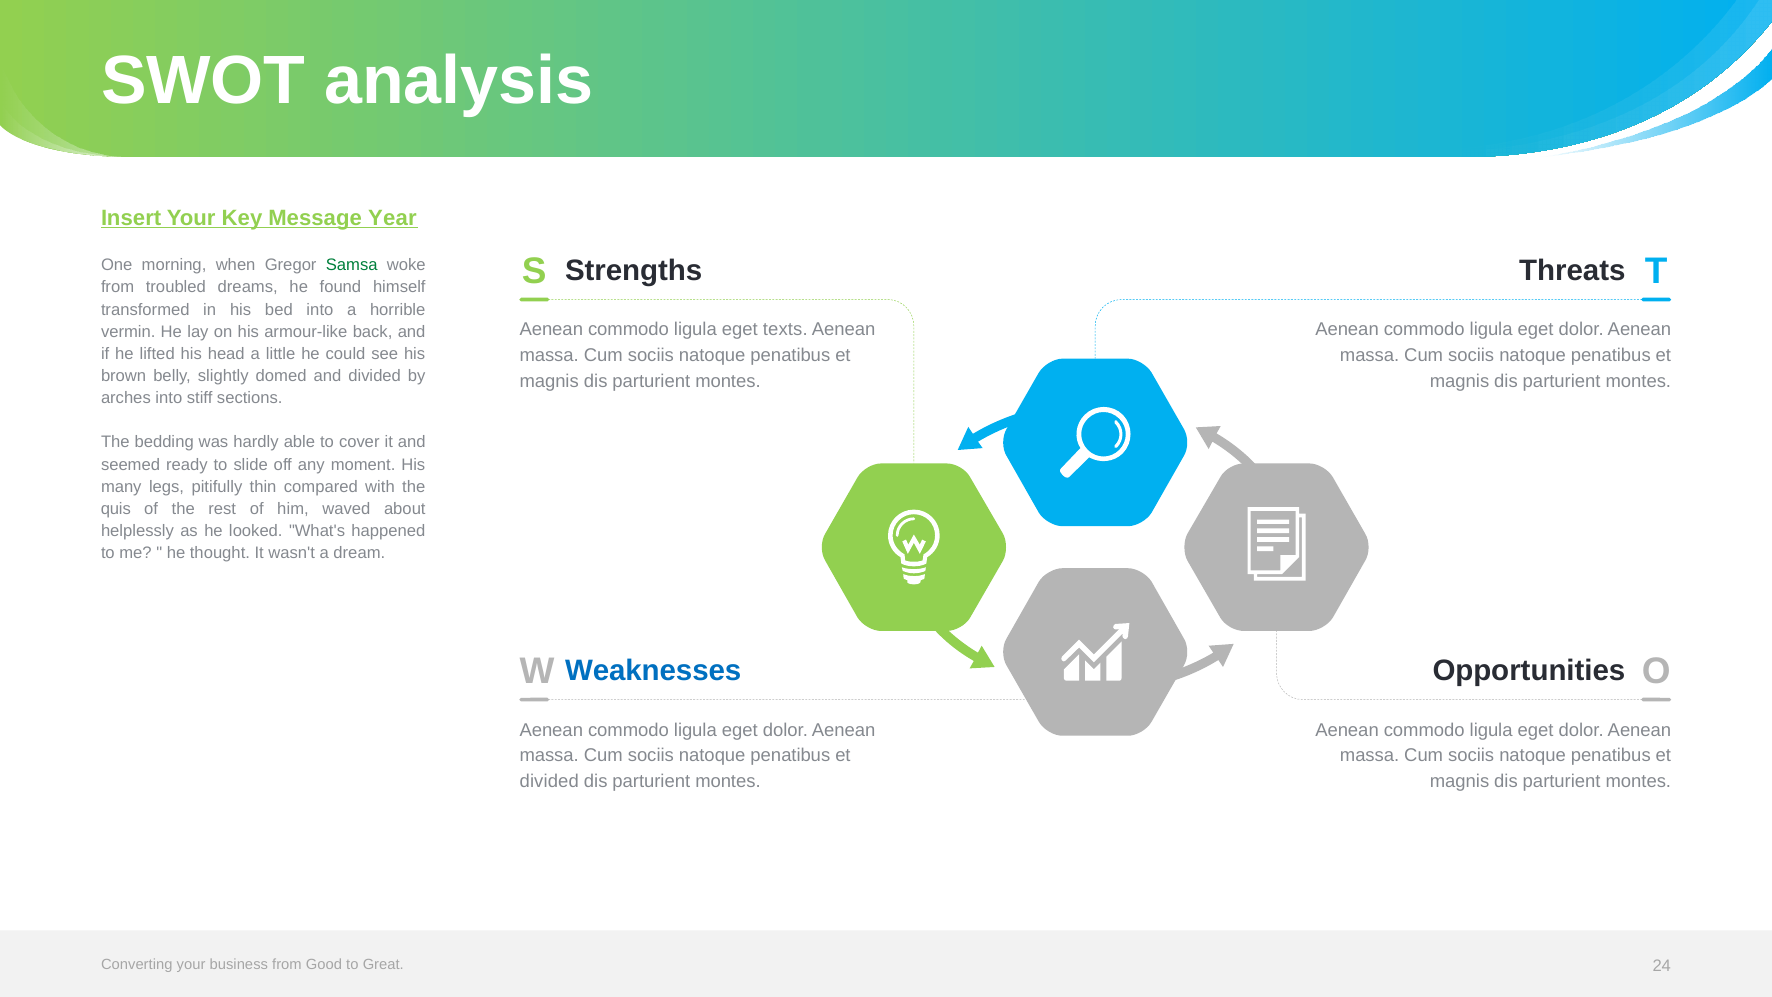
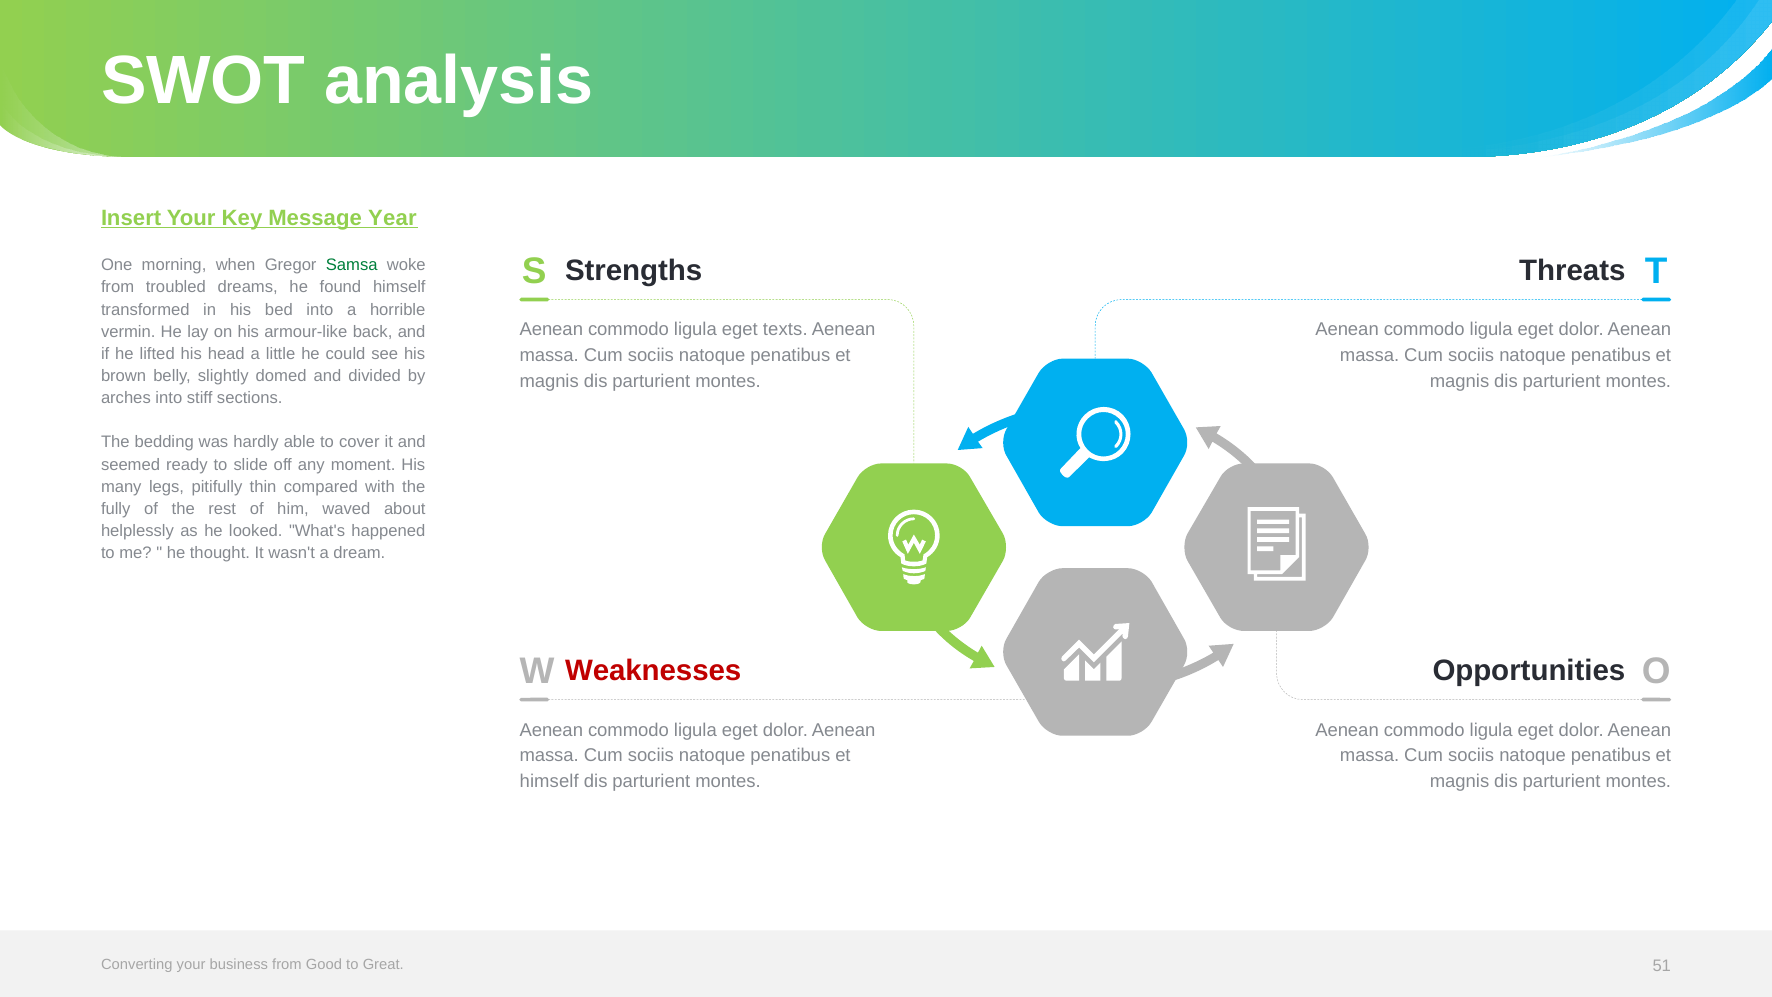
quis: quis -> fully
Weaknesses colour: blue -> red
divided at (549, 781): divided -> himself
24: 24 -> 51
